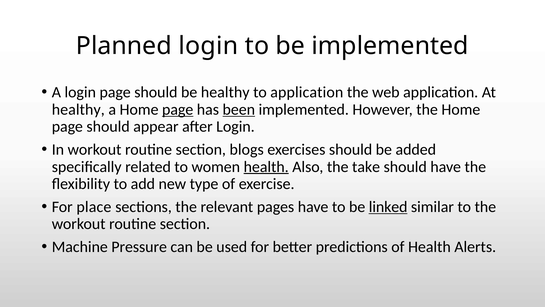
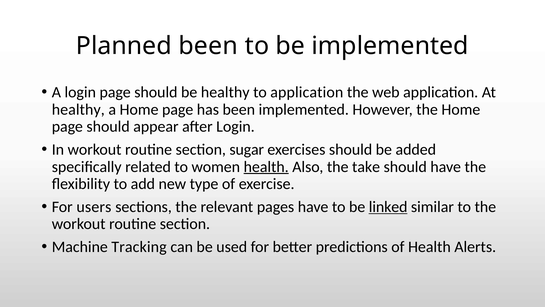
Planned login: login -> been
page at (178, 109) underline: present -> none
been at (239, 109) underline: present -> none
blogs: blogs -> sugar
place: place -> users
Pressure: Pressure -> Tracking
